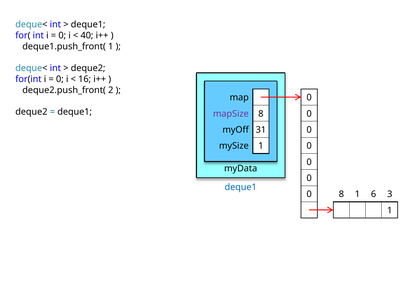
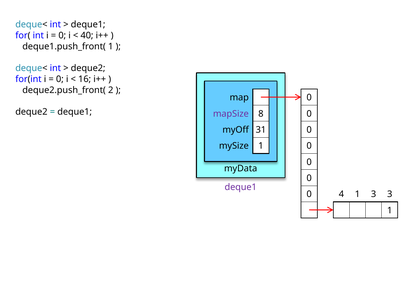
deque1 at (241, 187) colour: blue -> purple
0 8: 8 -> 4
1 6: 6 -> 3
